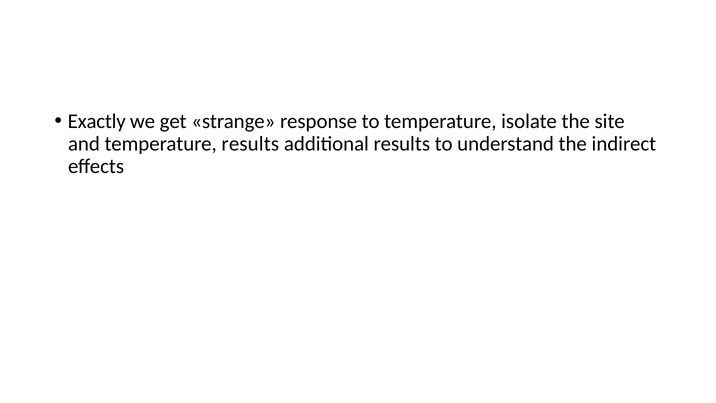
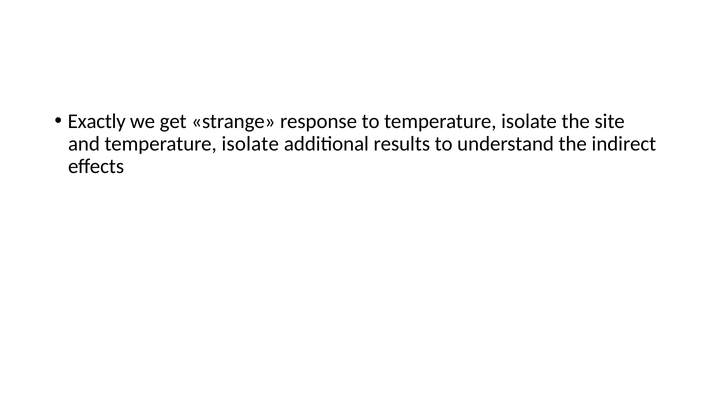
and temperature results: results -> isolate
